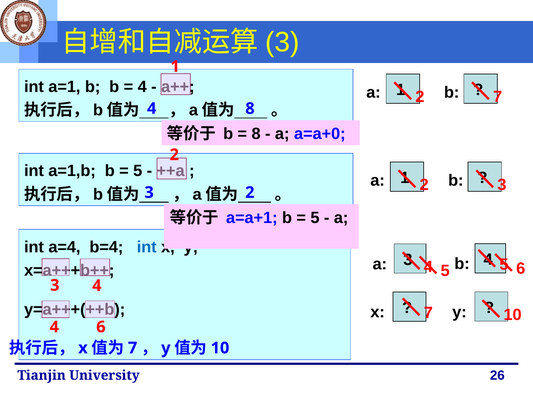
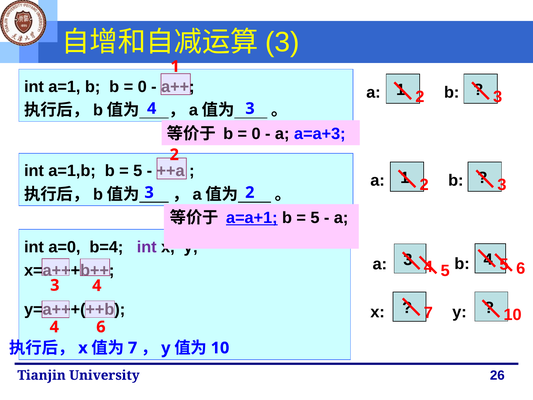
4 at (142, 87): 4 -> 0
7 at (498, 97): 7 -> 3
8 at (250, 108): 8 -> 3
8 at (256, 134): 8 -> 0
a=a+0: a=a+0 -> a=a+3
a=a+1 underline: none -> present
a=4: a=4 -> a=0
int at (147, 247) colour: blue -> purple
